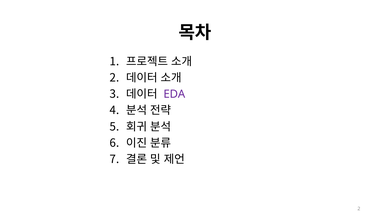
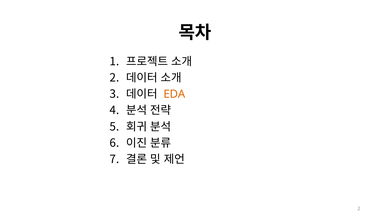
EDA colour: purple -> orange
